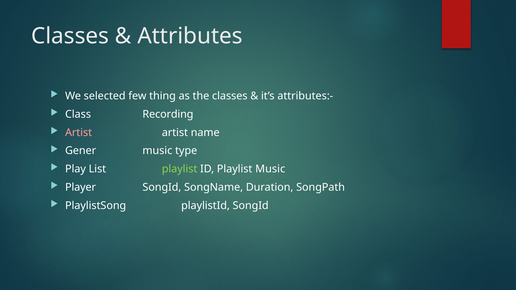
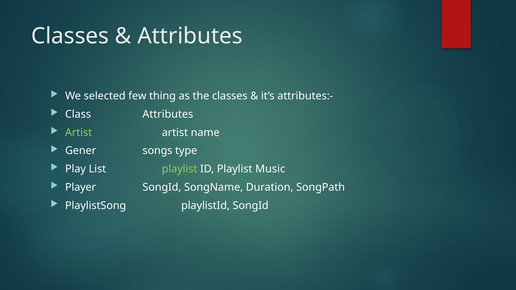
Class Recording: Recording -> Attributes
Artist at (79, 133) colour: pink -> light green
Gener music: music -> songs
